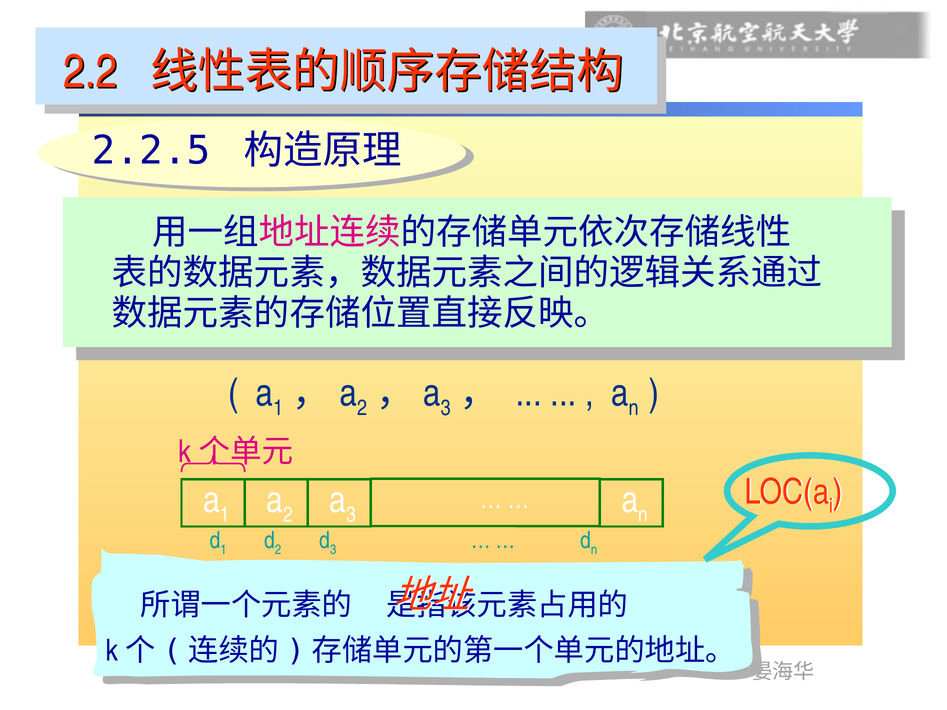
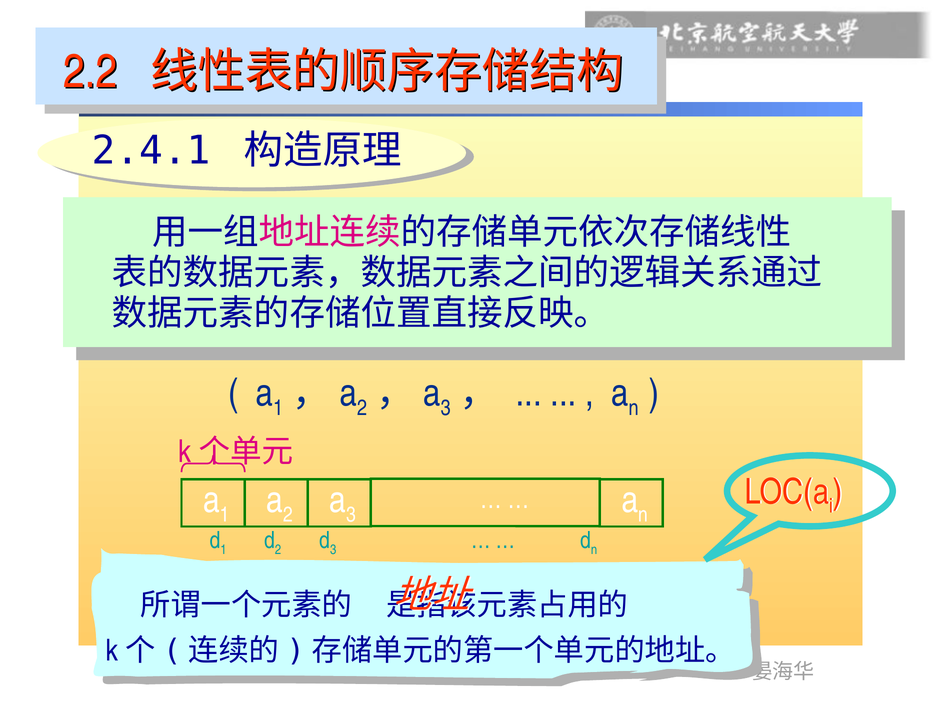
2.2.5: 2.2.5 -> 2.4.1
